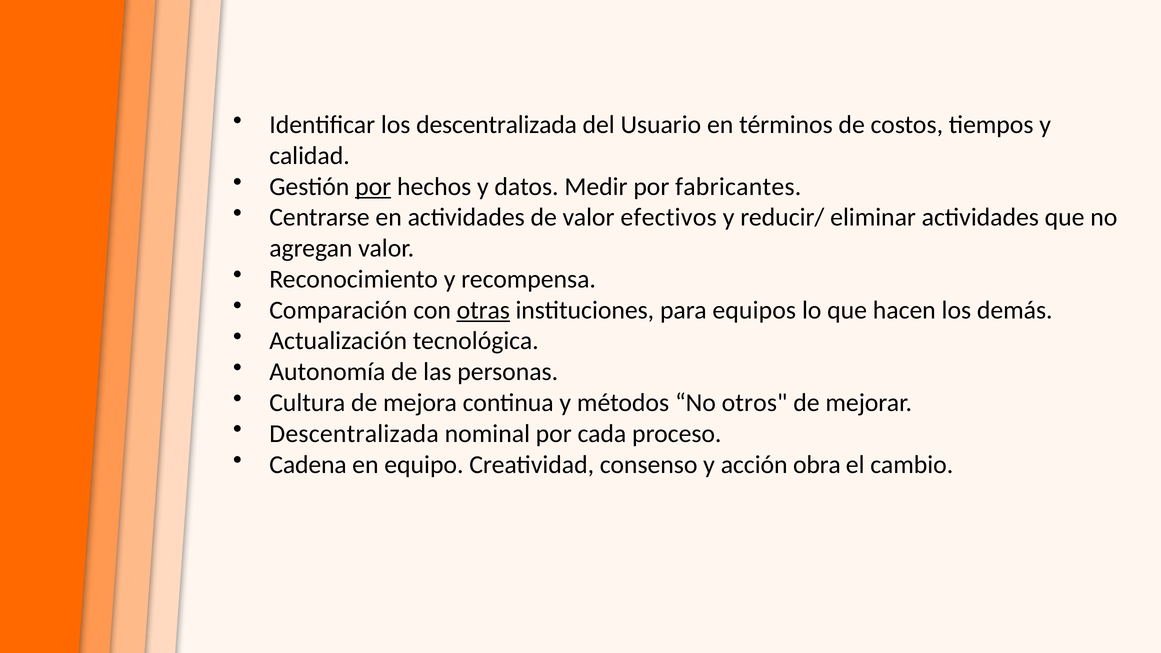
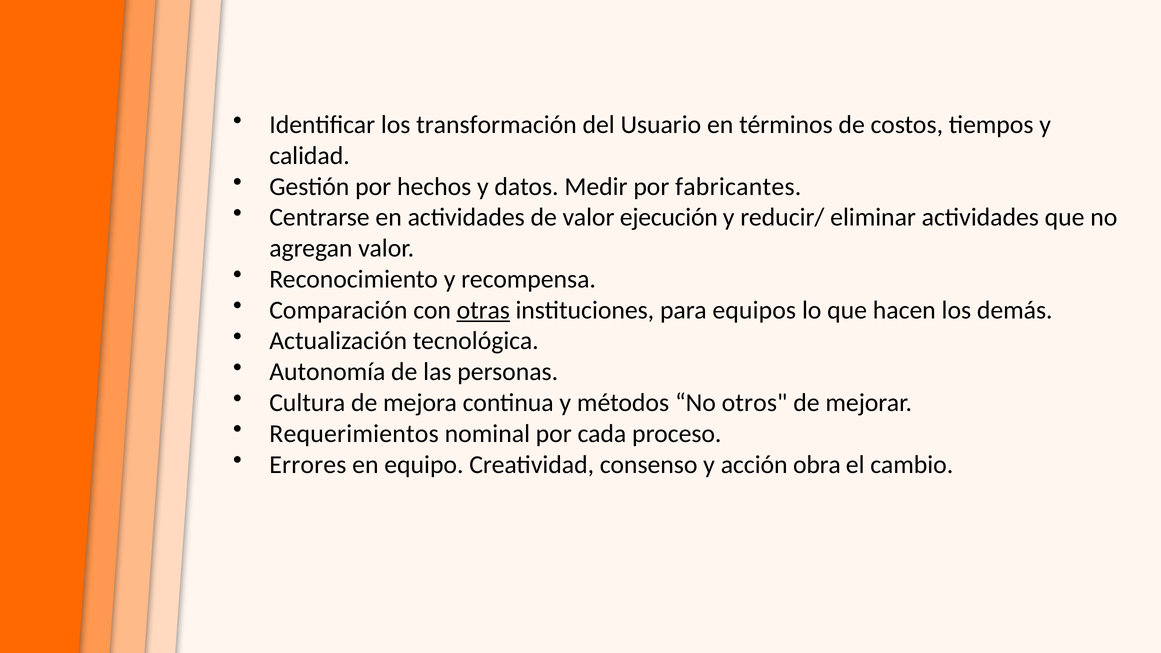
los descentralizada: descentralizada -> transformación
por at (373, 187) underline: present -> none
efectivos: efectivos -> ejecución
Descentralizada at (354, 434): Descentralizada -> Requerimientos
Cadena: Cadena -> Errores
